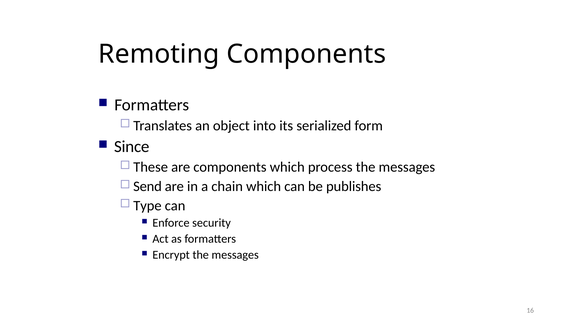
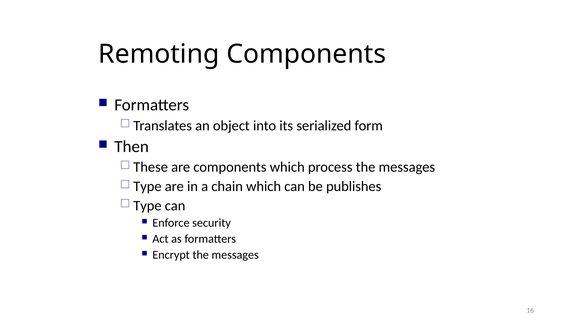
Since: Since -> Then
Send at (147, 186): Send -> Type
